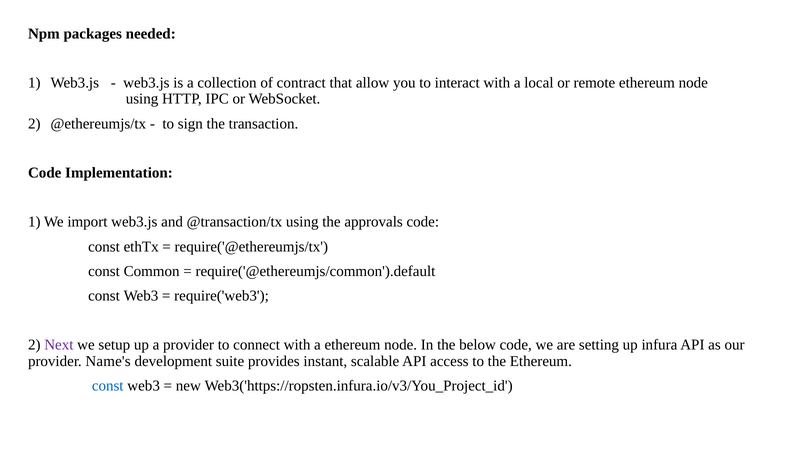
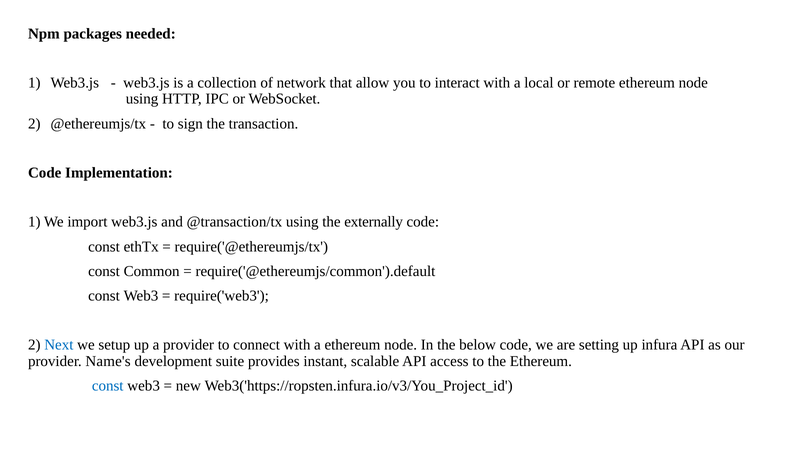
contract: contract -> network
approvals: approvals -> externally
Next colour: purple -> blue
